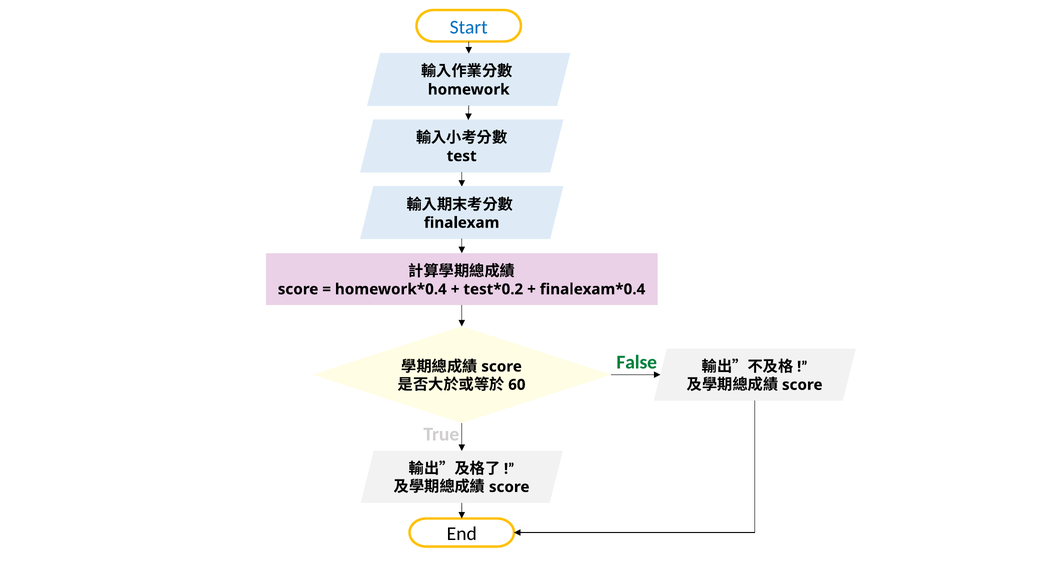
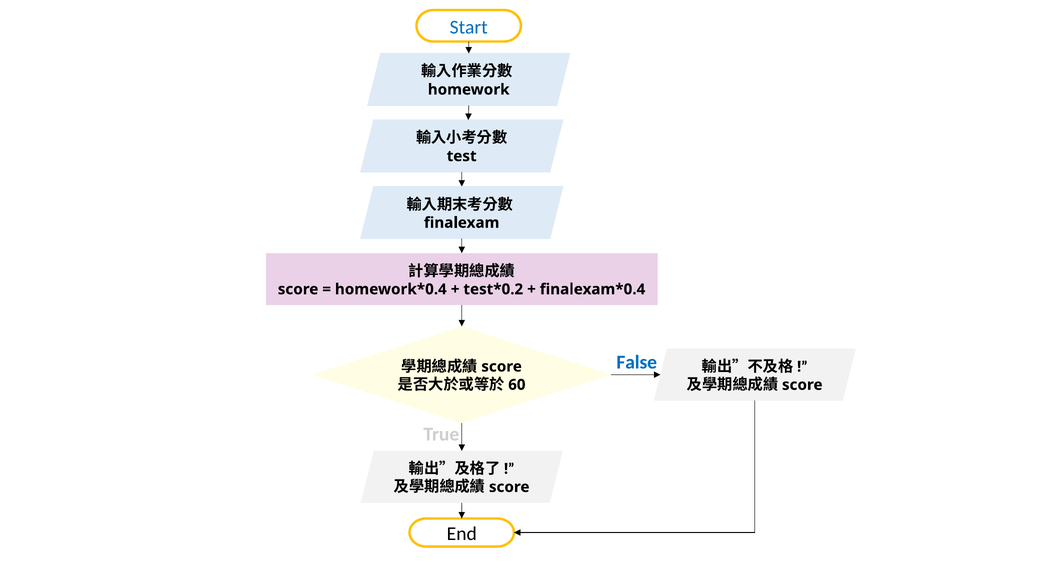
False colour: green -> blue
